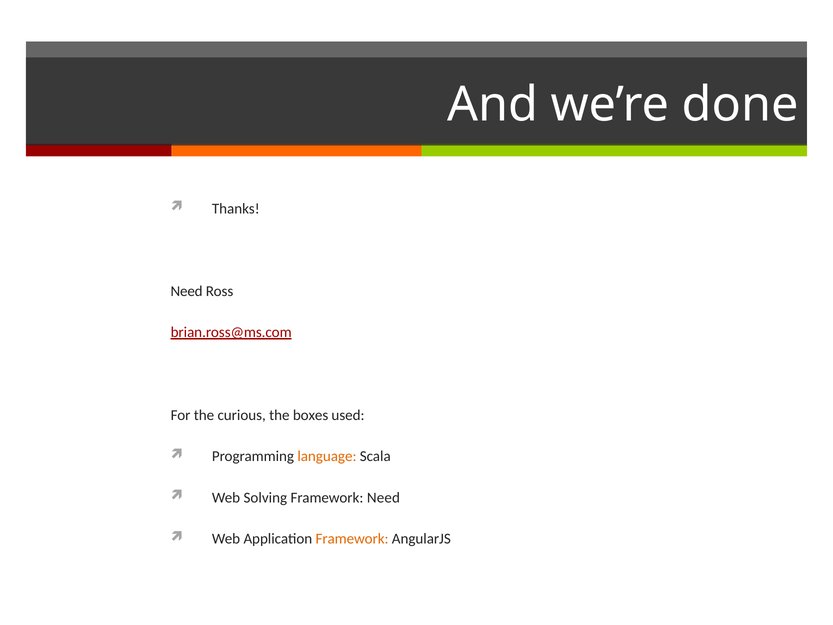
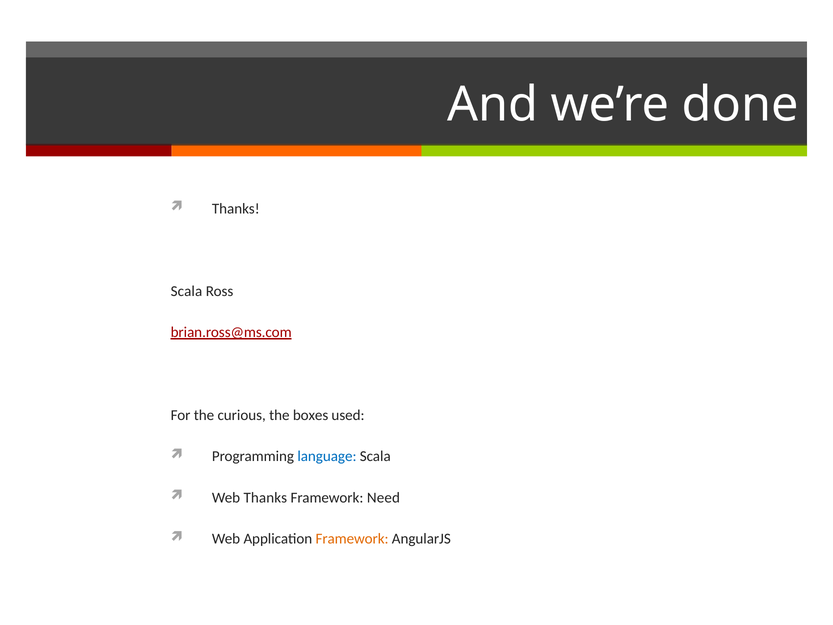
Need at (187, 291): Need -> Scala
language colour: orange -> blue
Web Solving: Solving -> Thanks
